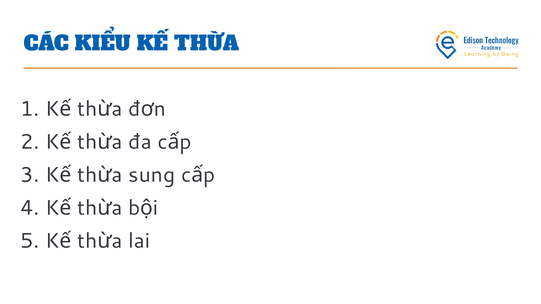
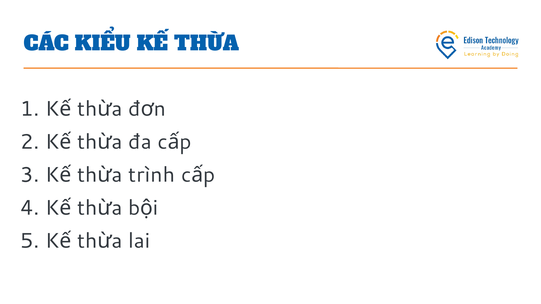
sung: sung -> trình
